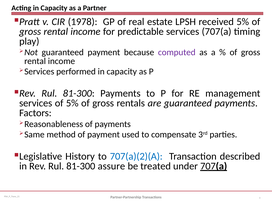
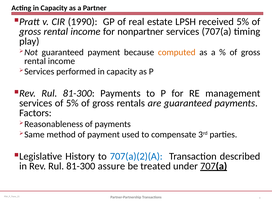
1978: 1978 -> 1990
predictable: predictable -> nonpartner
computed colour: purple -> orange
